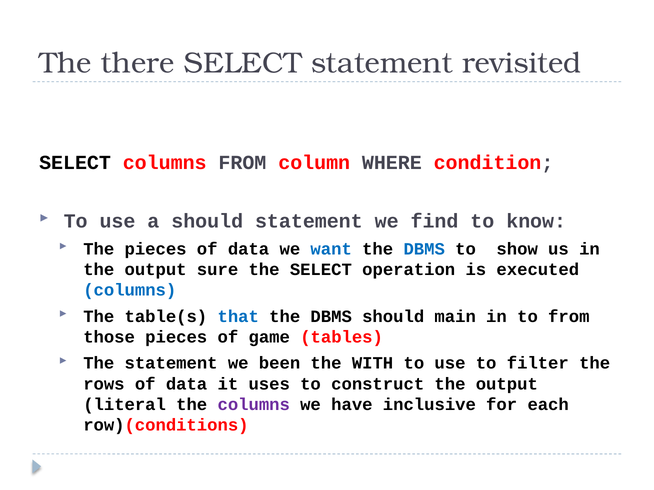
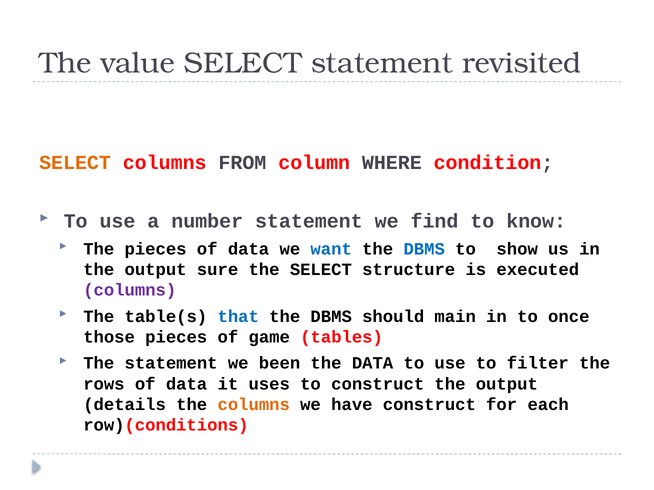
there: there -> value
SELECT at (75, 163) colour: black -> orange
a should: should -> number
operation: operation -> structure
columns at (130, 291) colour: blue -> purple
to from: from -> once
the WITH: WITH -> DATA
literal: literal -> details
columns at (254, 405) colour: purple -> orange
have inclusive: inclusive -> construct
